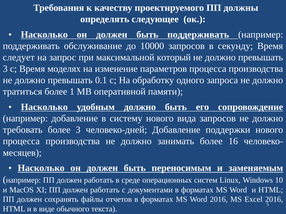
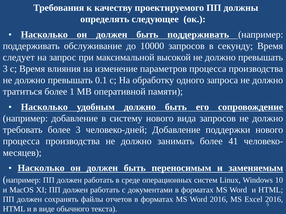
который: который -> высокой
моделях: моделях -> влияния
16: 16 -> 41
